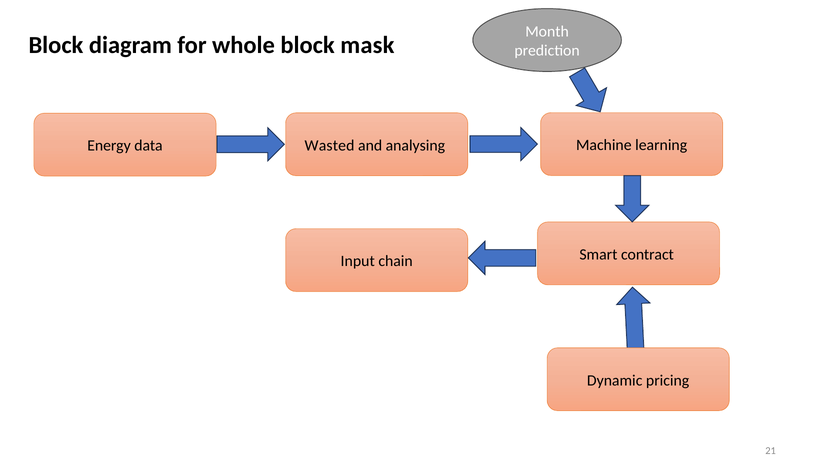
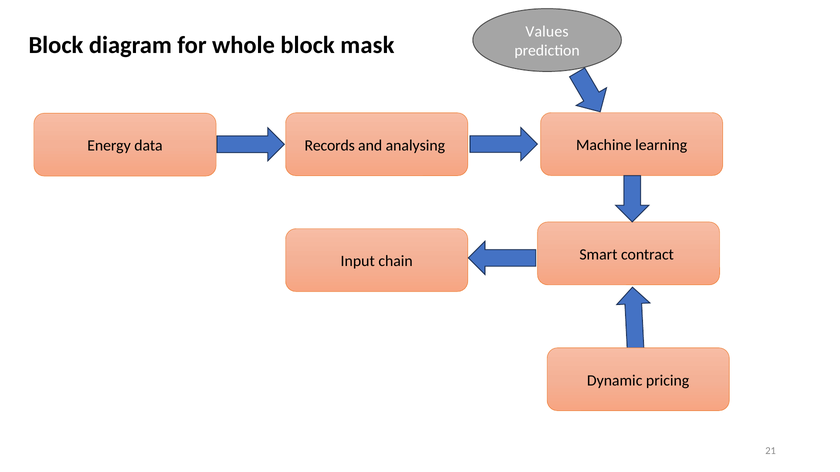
Month: Month -> Values
Wasted: Wasted -> Records
